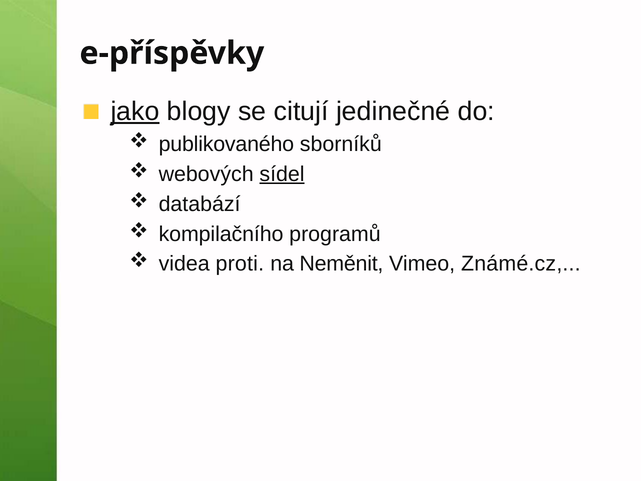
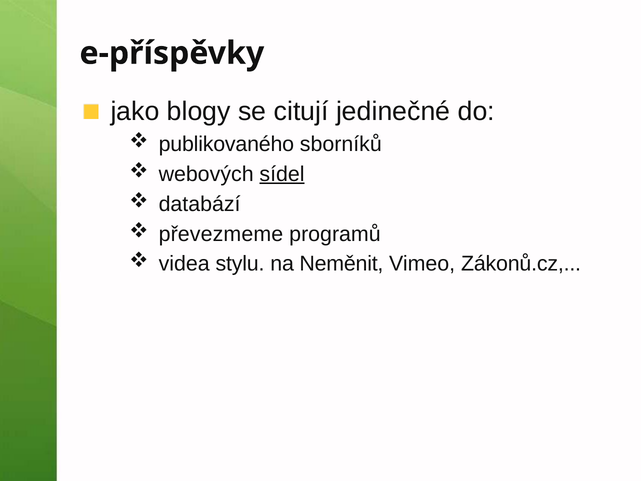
jako underline: present -> none
kompilačního: kompilačního -> převezmeme
proti: proti -> stylu
Známé.cz: Známé.cz -> Zákonů.cz
